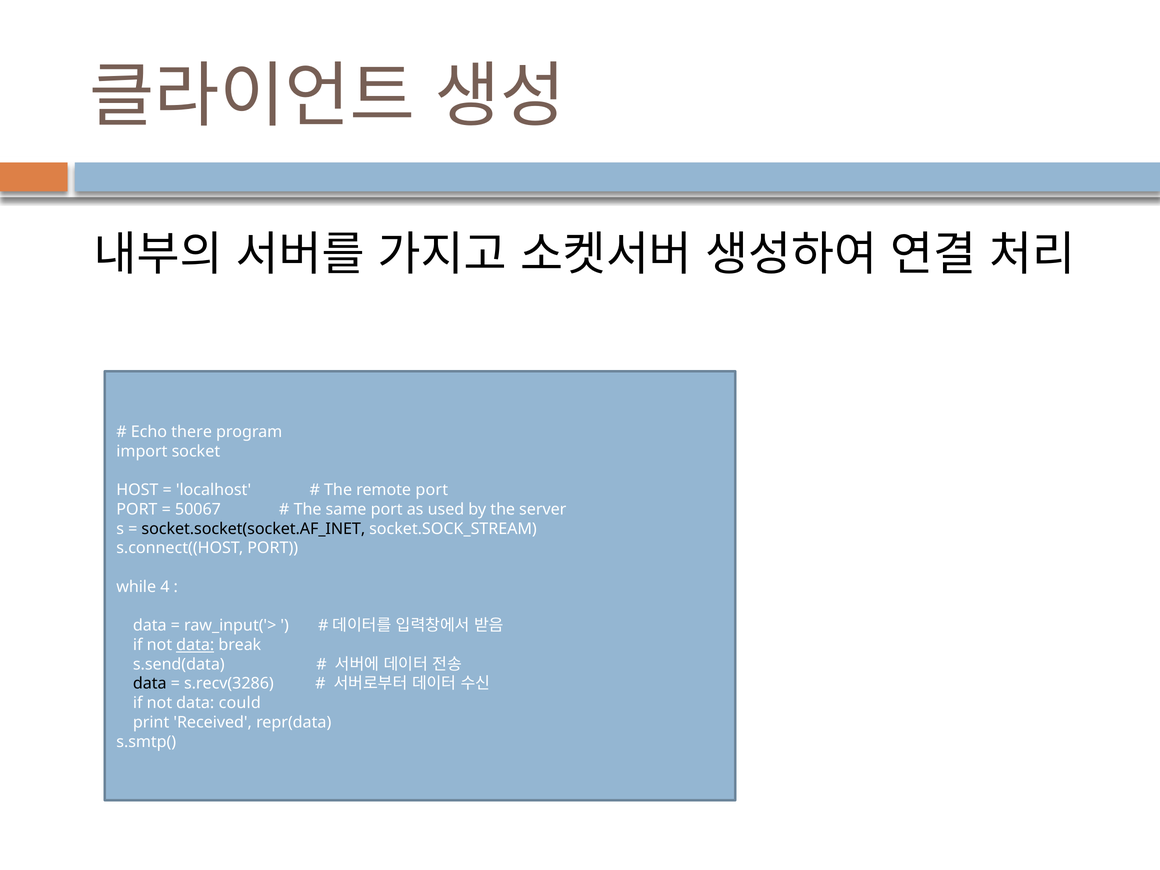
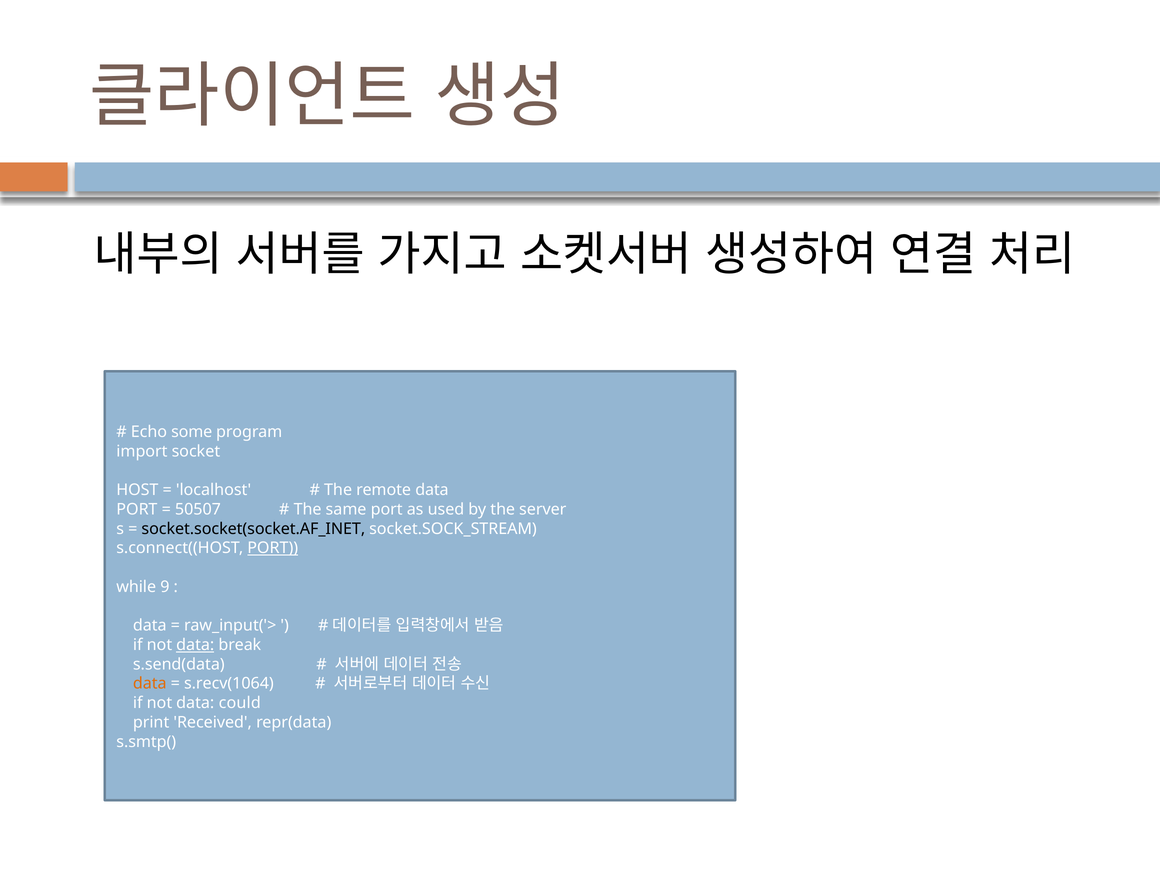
there: there -> some
remote port: port -> data
50067: 50067 -> 50507
PORT at (273, 548) underline: none -> present
4: 4 -> 9
data at (150, 684) colour: black -> orange
s.recv(3286: s.recv(3286 -> s.recv(1064
